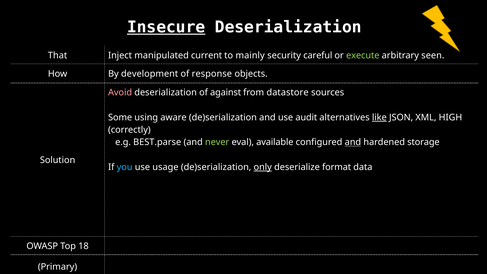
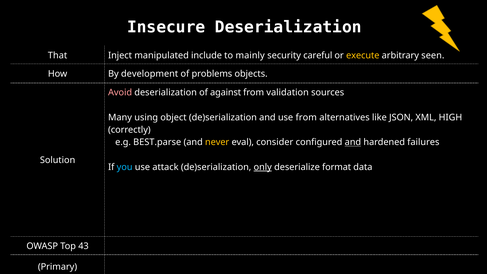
Insecure underline: present -> none
current: current -> include
execute colour: light green -> yellow
response: response -> problems
datastore: datastore -> validation
Some: Some -> Many
aware: aware -> object
use audit: audit -> from
like underline: present -> none
never colour: light green -> yellow
available: available -> consider
storage: storage -> failures
usage: usage -> attack
18: 18 -> 43
